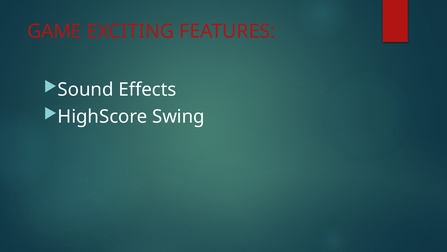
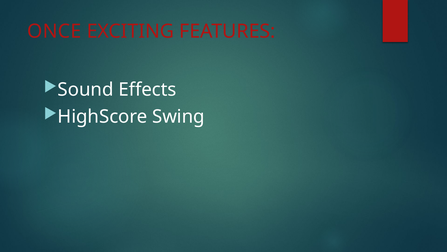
GAME: GAME -> ONCE
